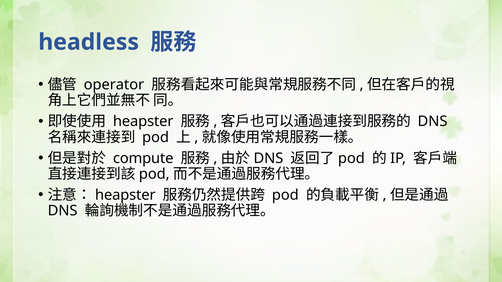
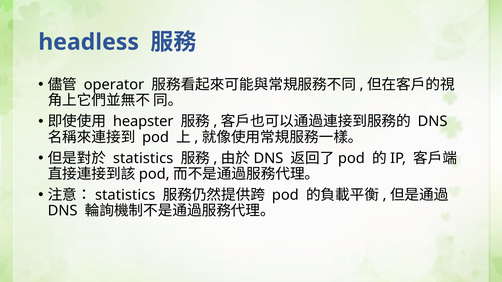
compute at (143, 158): compute -> statistics
heapster at (125, 195): heapster -> statistics
